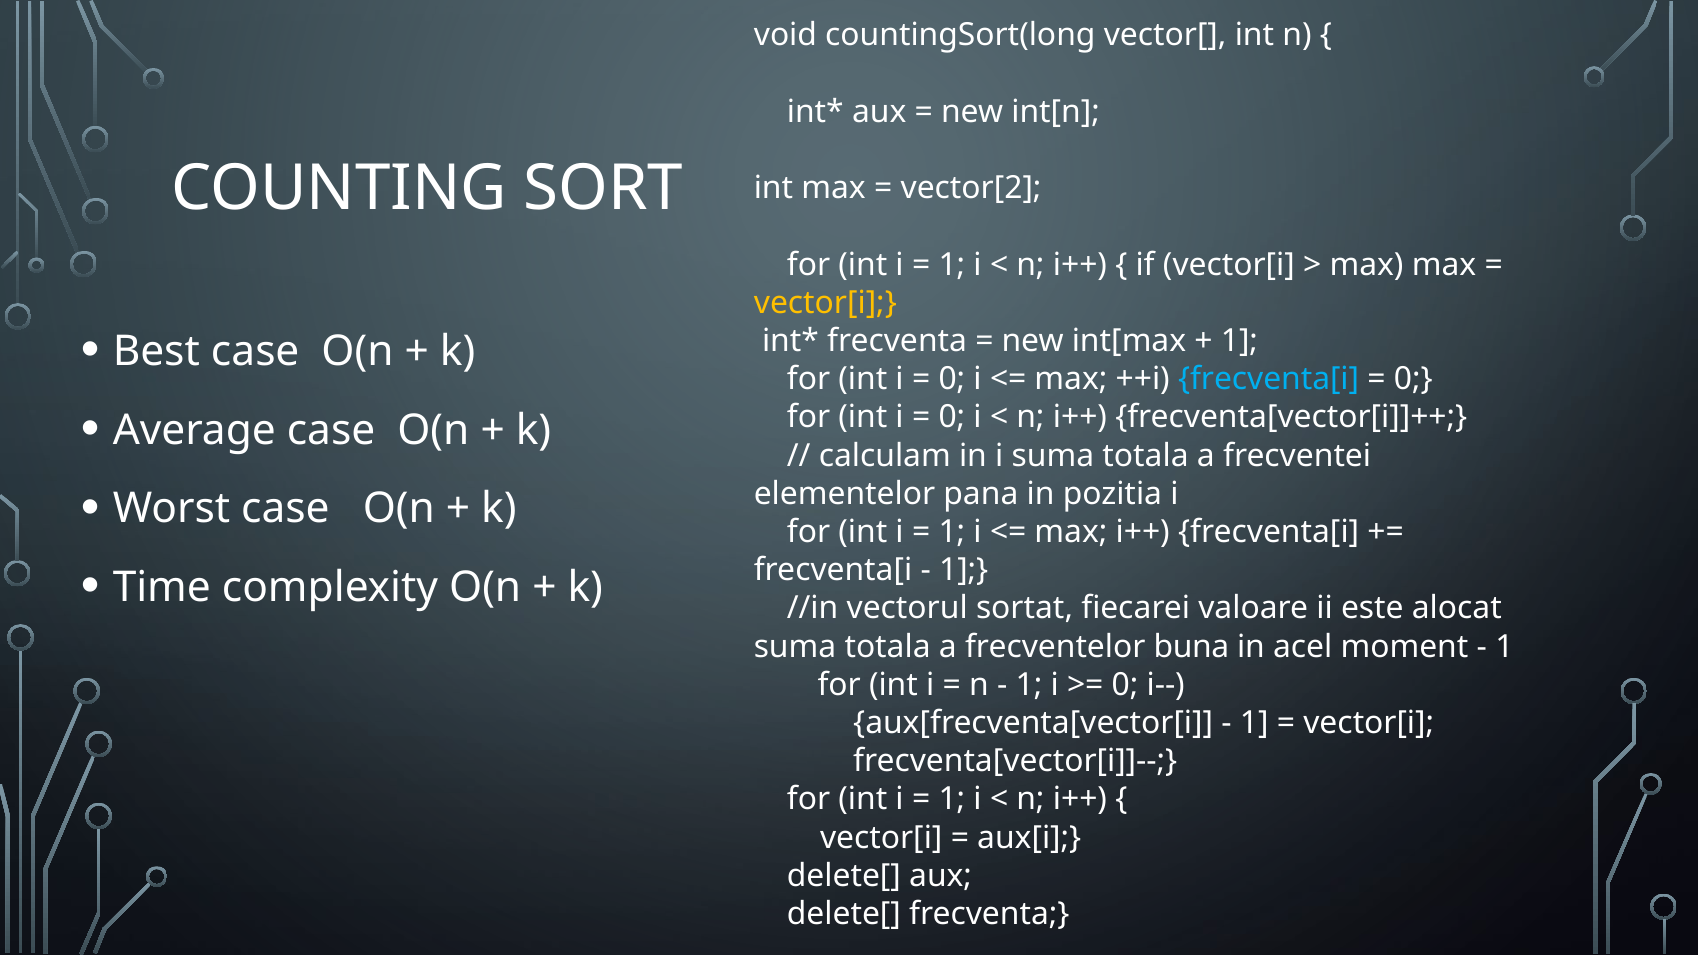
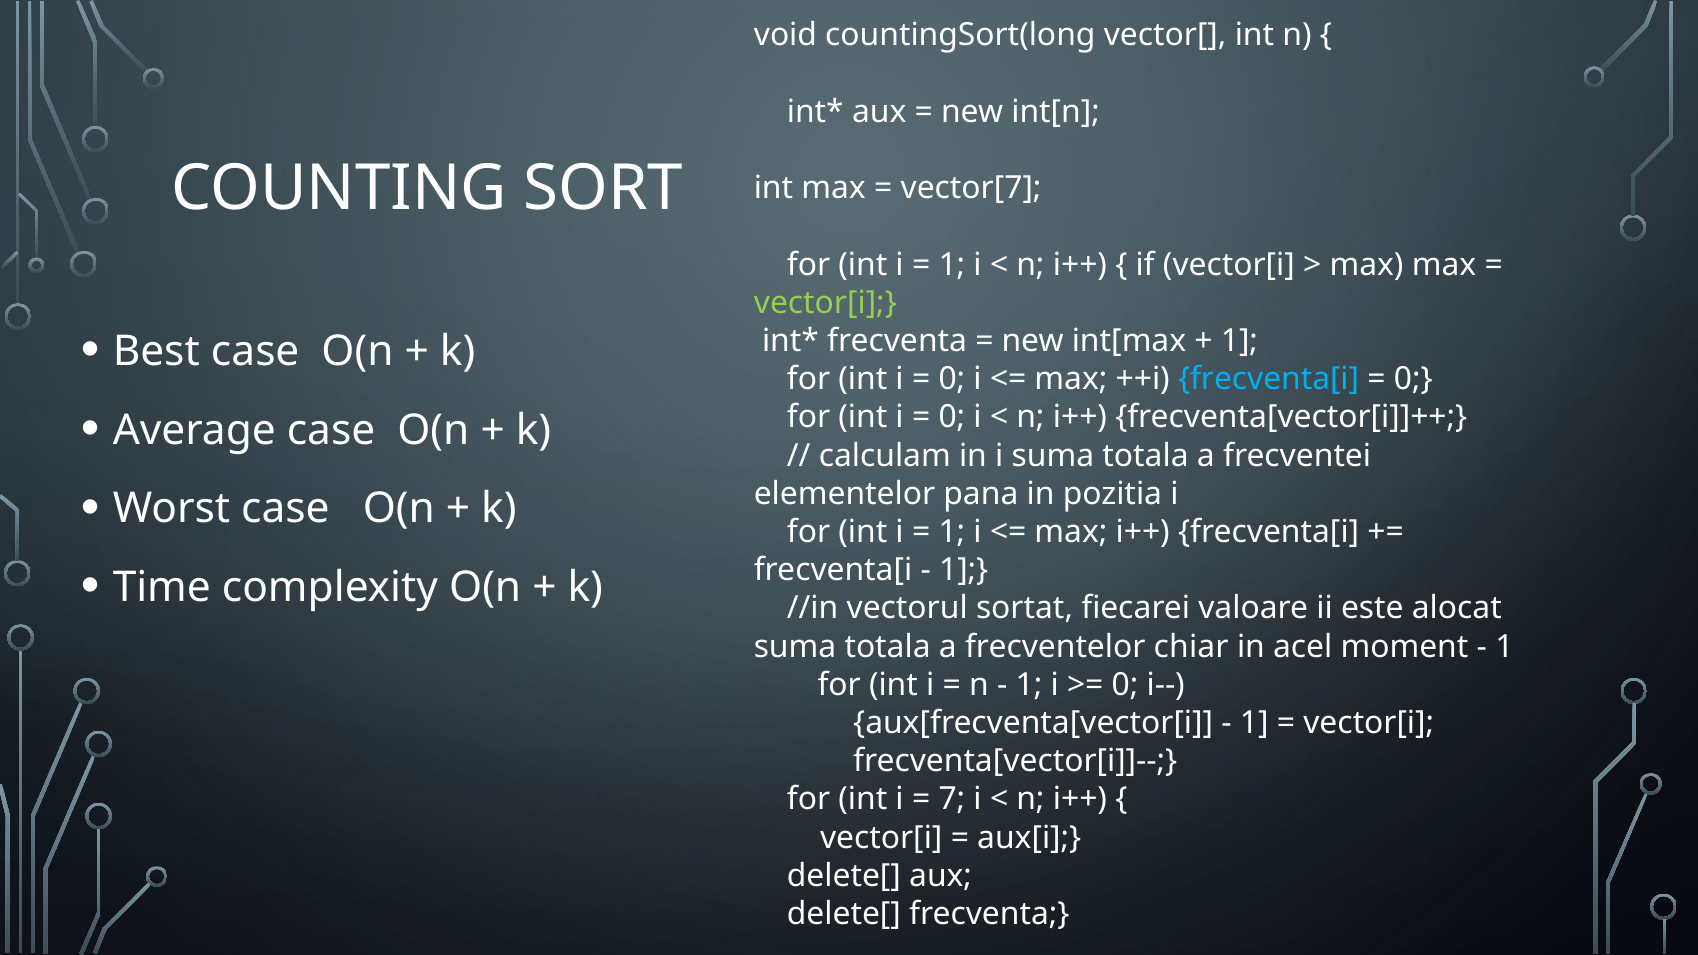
vector[2: vector[2 -> vector[7
vector[i at (825, 303) colour: yellow -> light green
buna: buna -> chiar
1 at (952, 799): 1 -> 7
